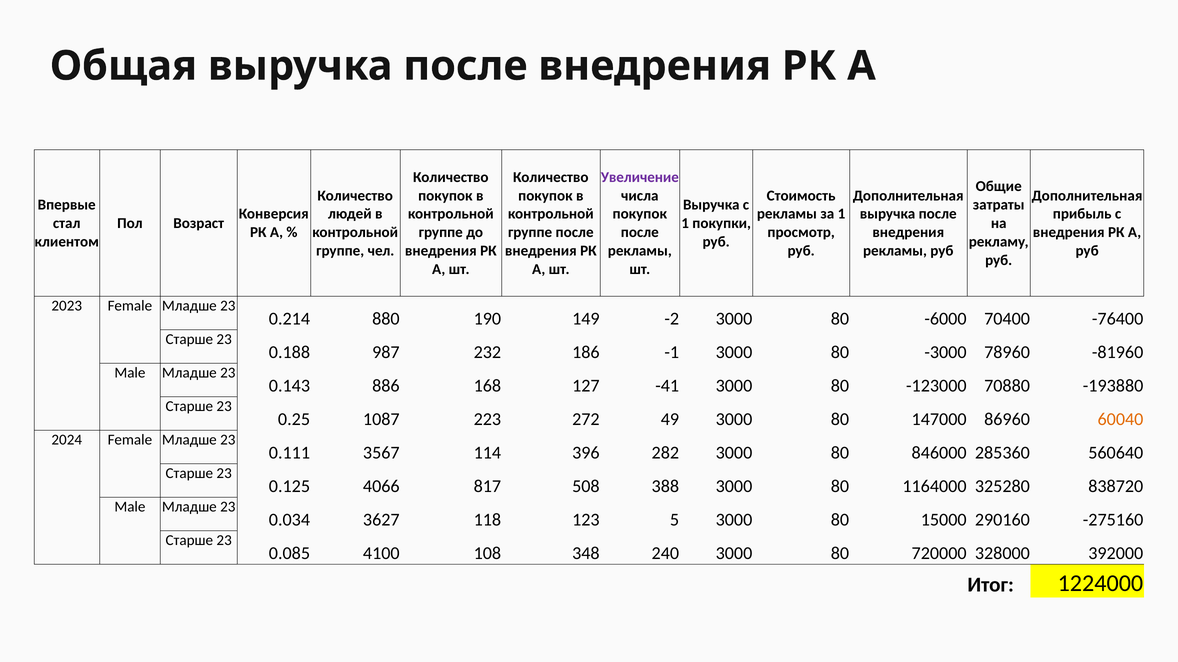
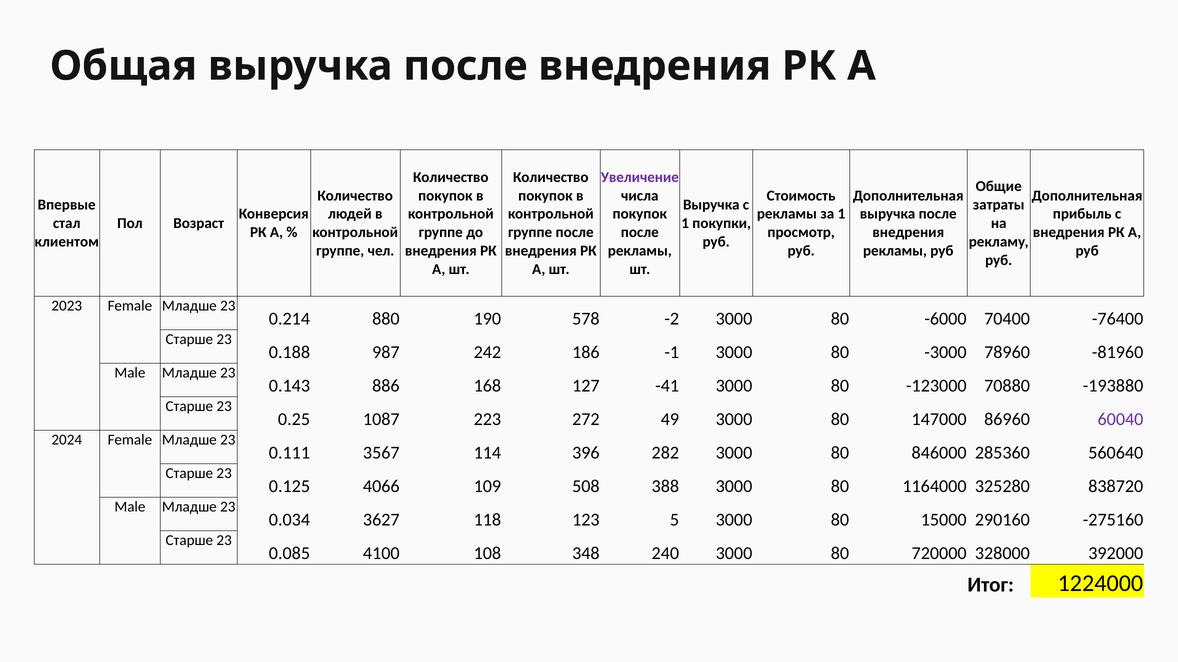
149: 149 -> 578
232: 232 -> 242
60040 colour: orange -> purple
817: 817 -> 109
